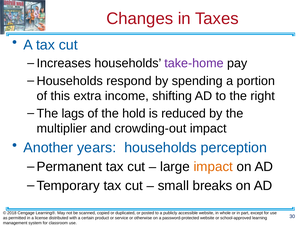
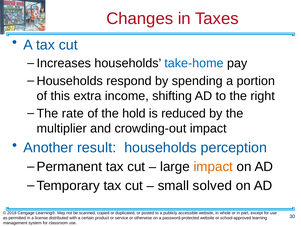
take-home colour: purple -> blue
lags: lags -> rate
years: years -> result
breaks: breaks -> solved
